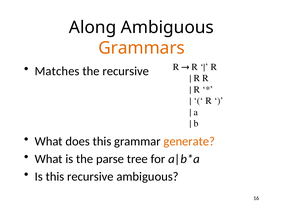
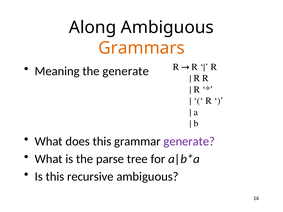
Matches: Matches -> Meaning
the recursive: recursive -> generate
generate at (189, 142) colour: orange -> purple
